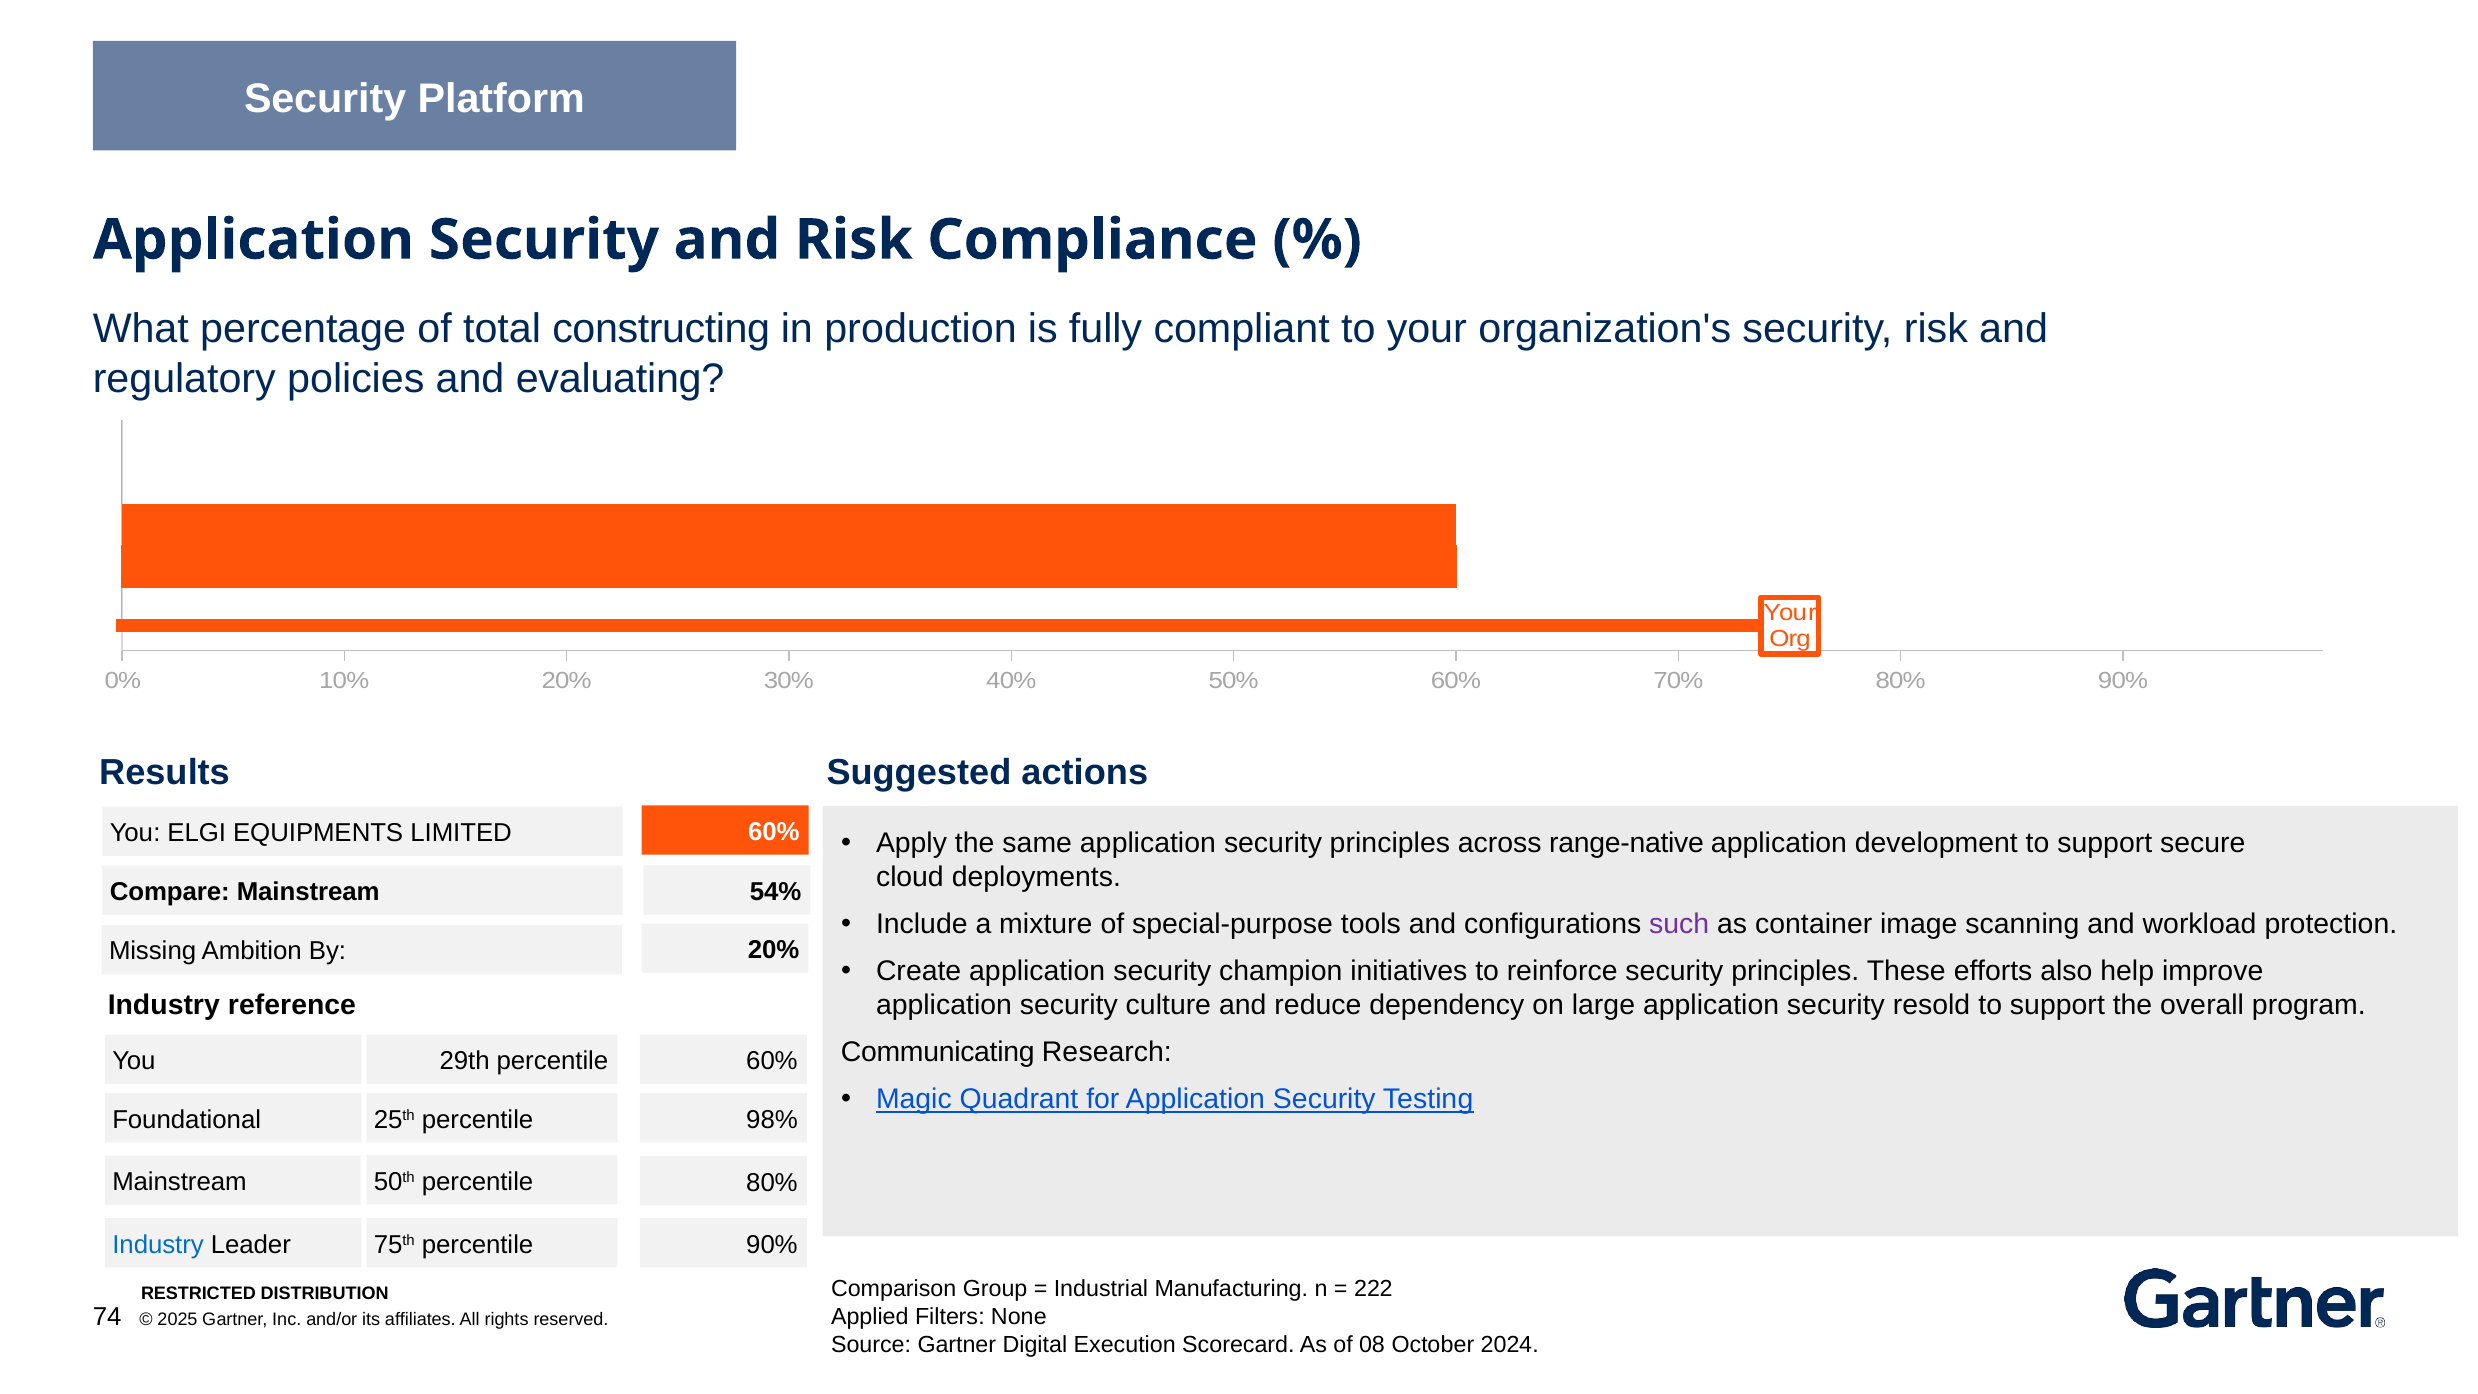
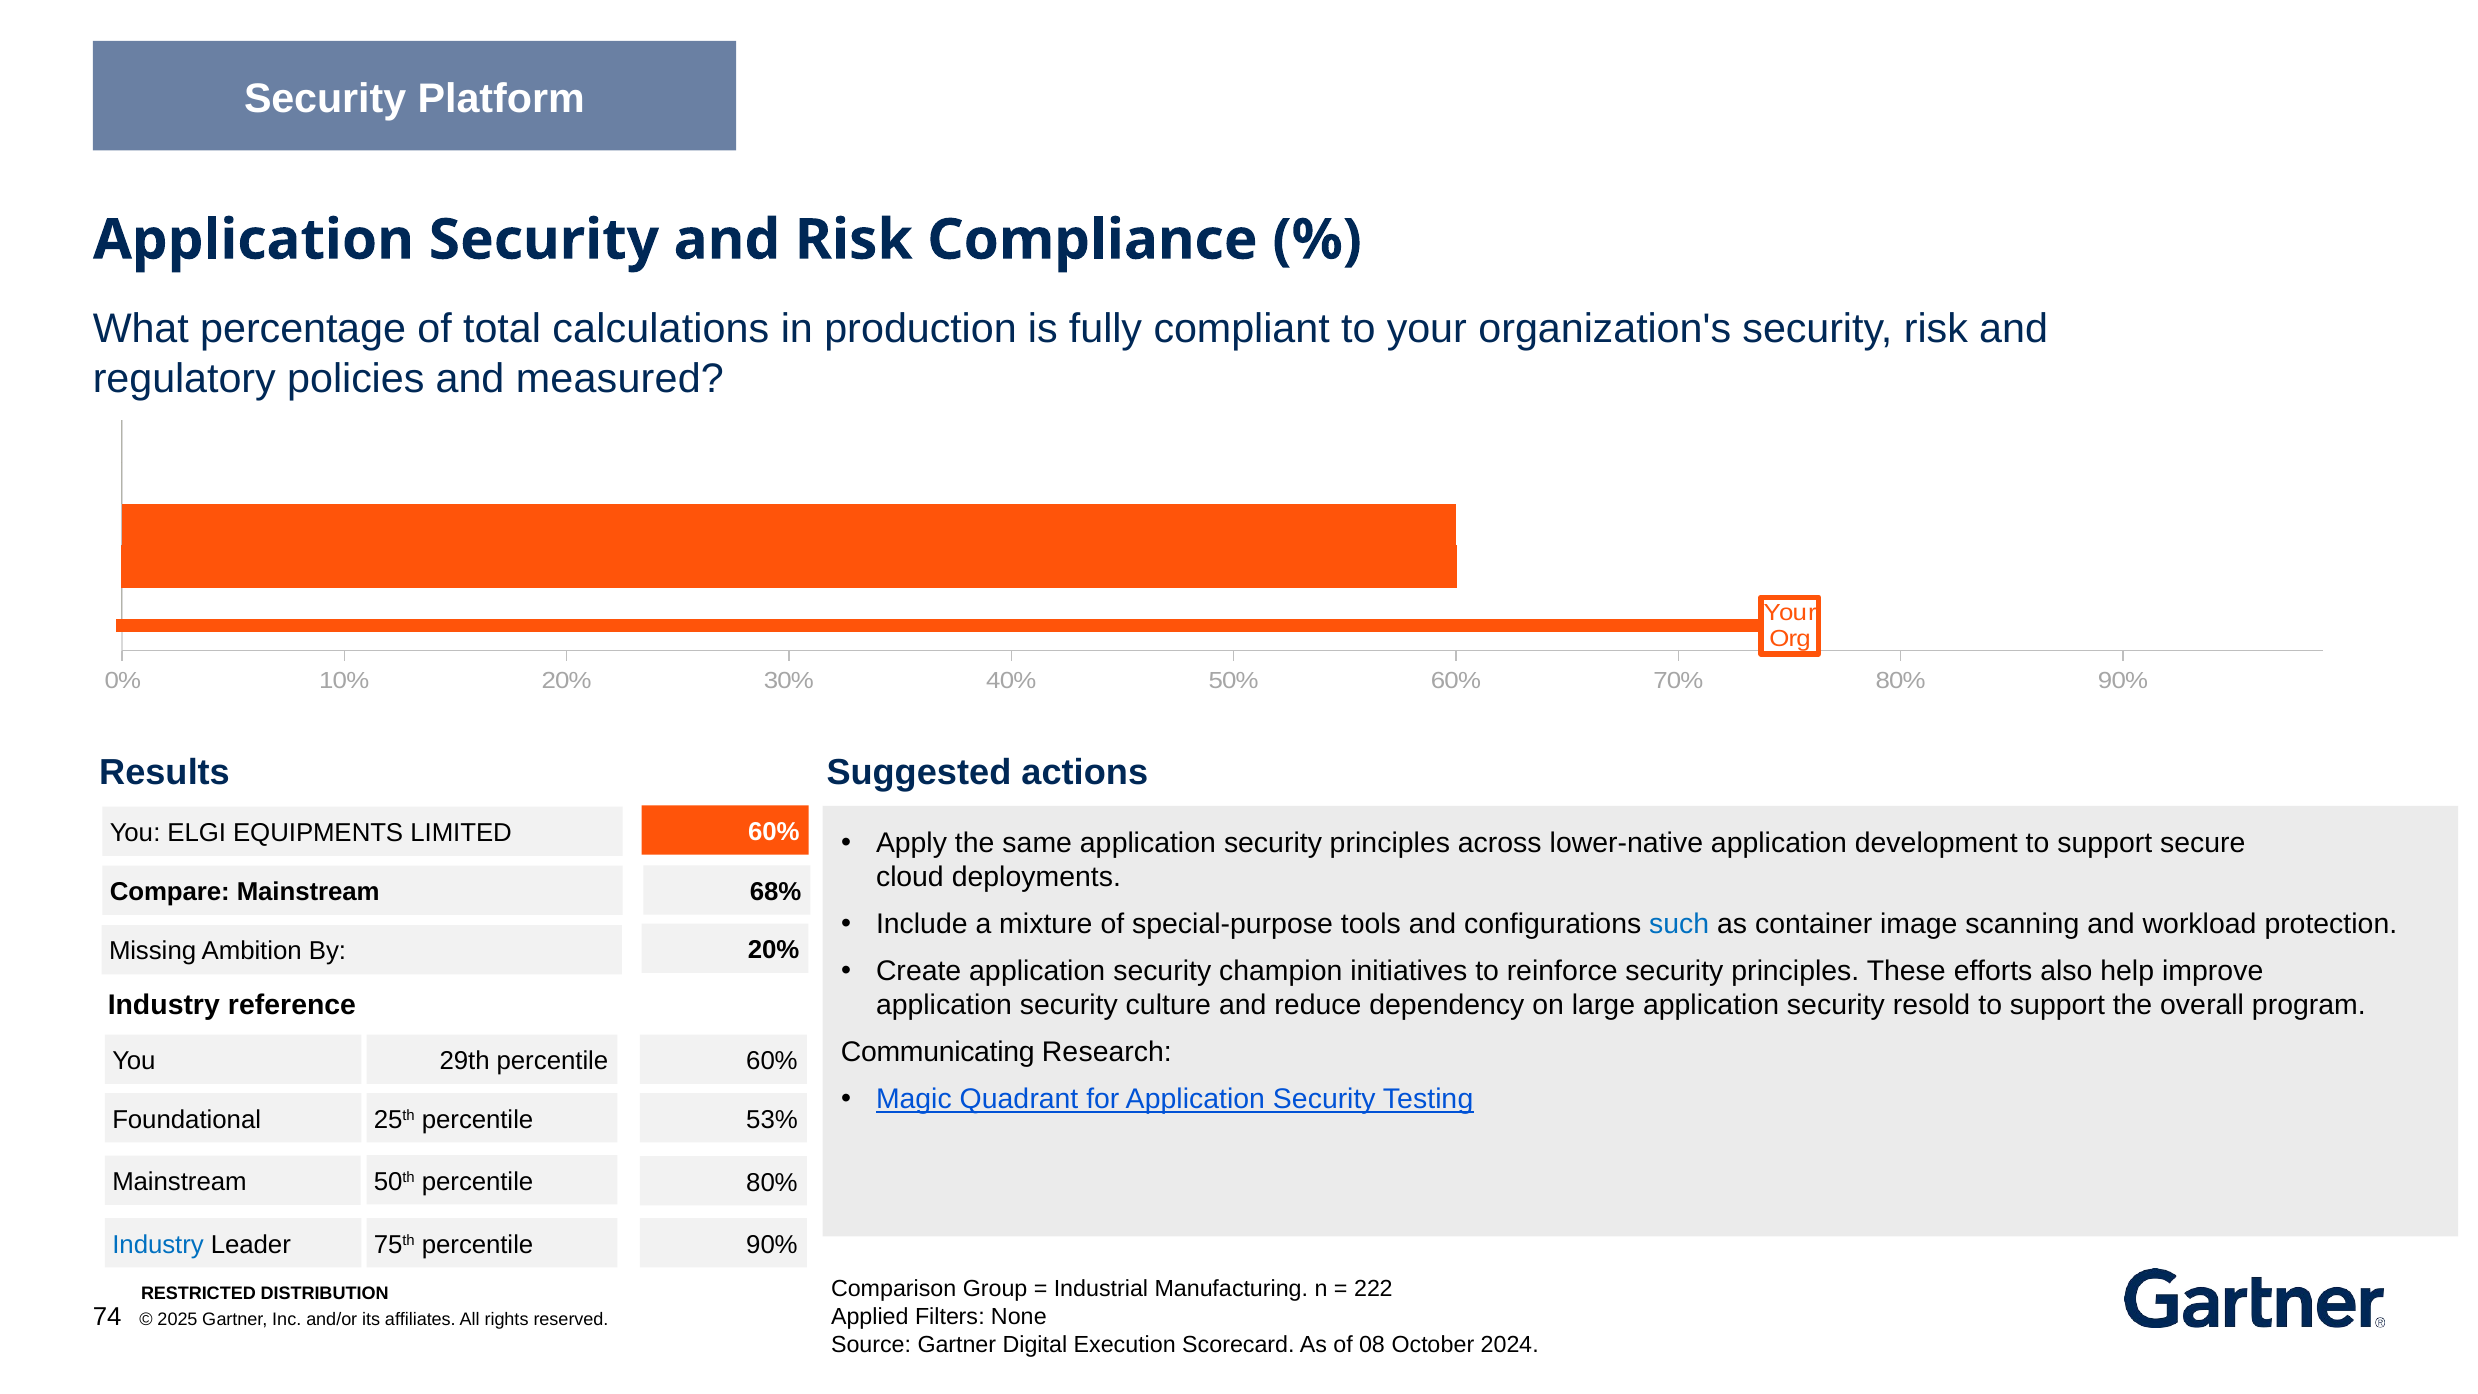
constructing: constructing -> calculations
evaluating: evaluating -> measured
range-native: range-native -> lower-native
54%: 54% -> 68%
such colour: purple -> blue
98%: 98% -> 53%
